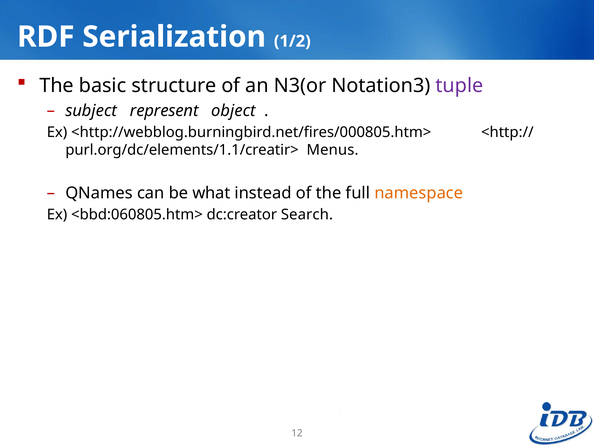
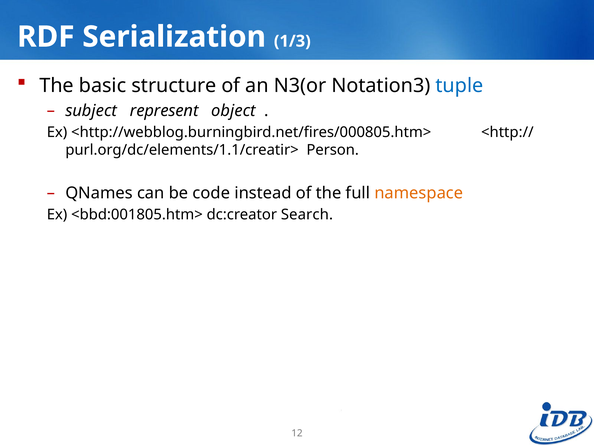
1/2: 1/2 -> 1/3
tuple colour: purple -> blue
Menus: Menus -> Person
what: what -> code
<bbd:060805.htm>: <bbd:060805.htm> -> <bbd:001805.htm>
